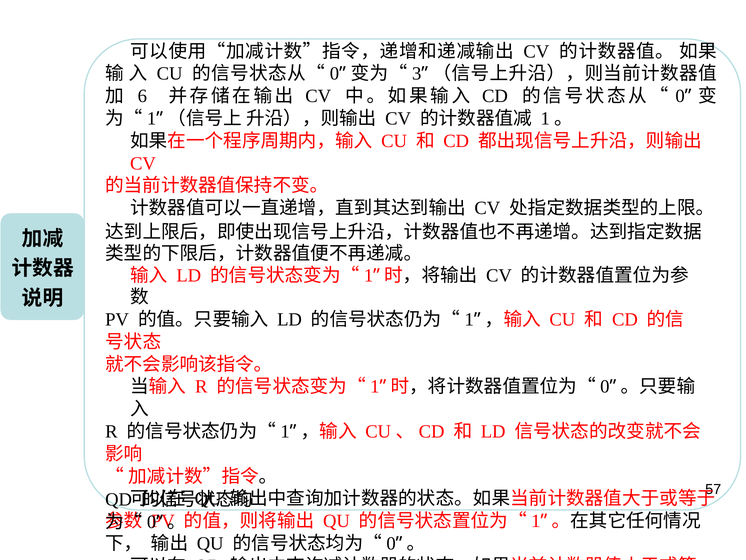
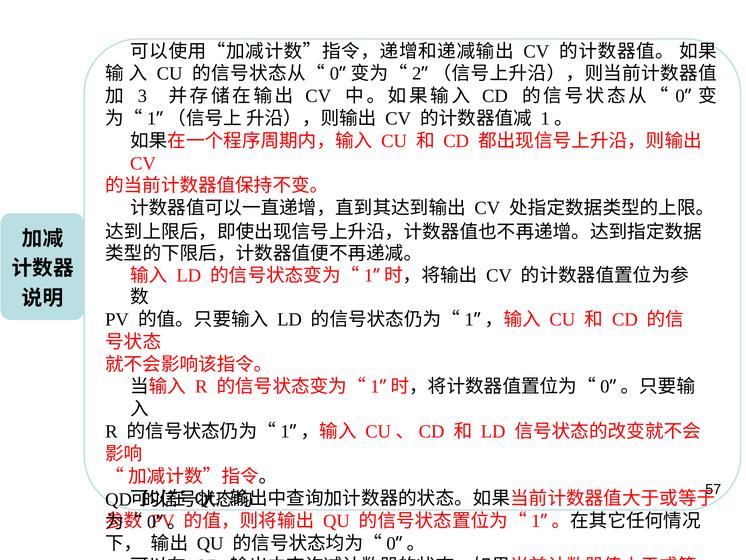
3: 3 -> 2
6: 6 -> 3
